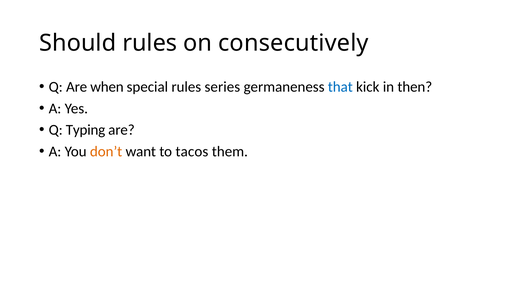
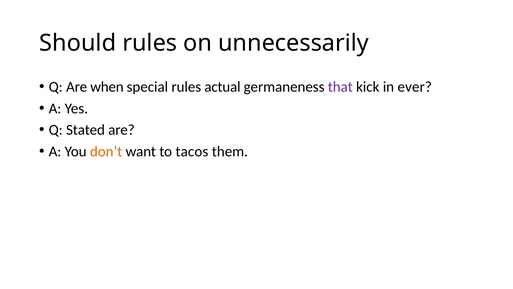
consecutively: consecutively -> unnecessarily
series: series -> actual
that colour: blue -> purple
then: then -> ever
Typing: Typing -> Stated
